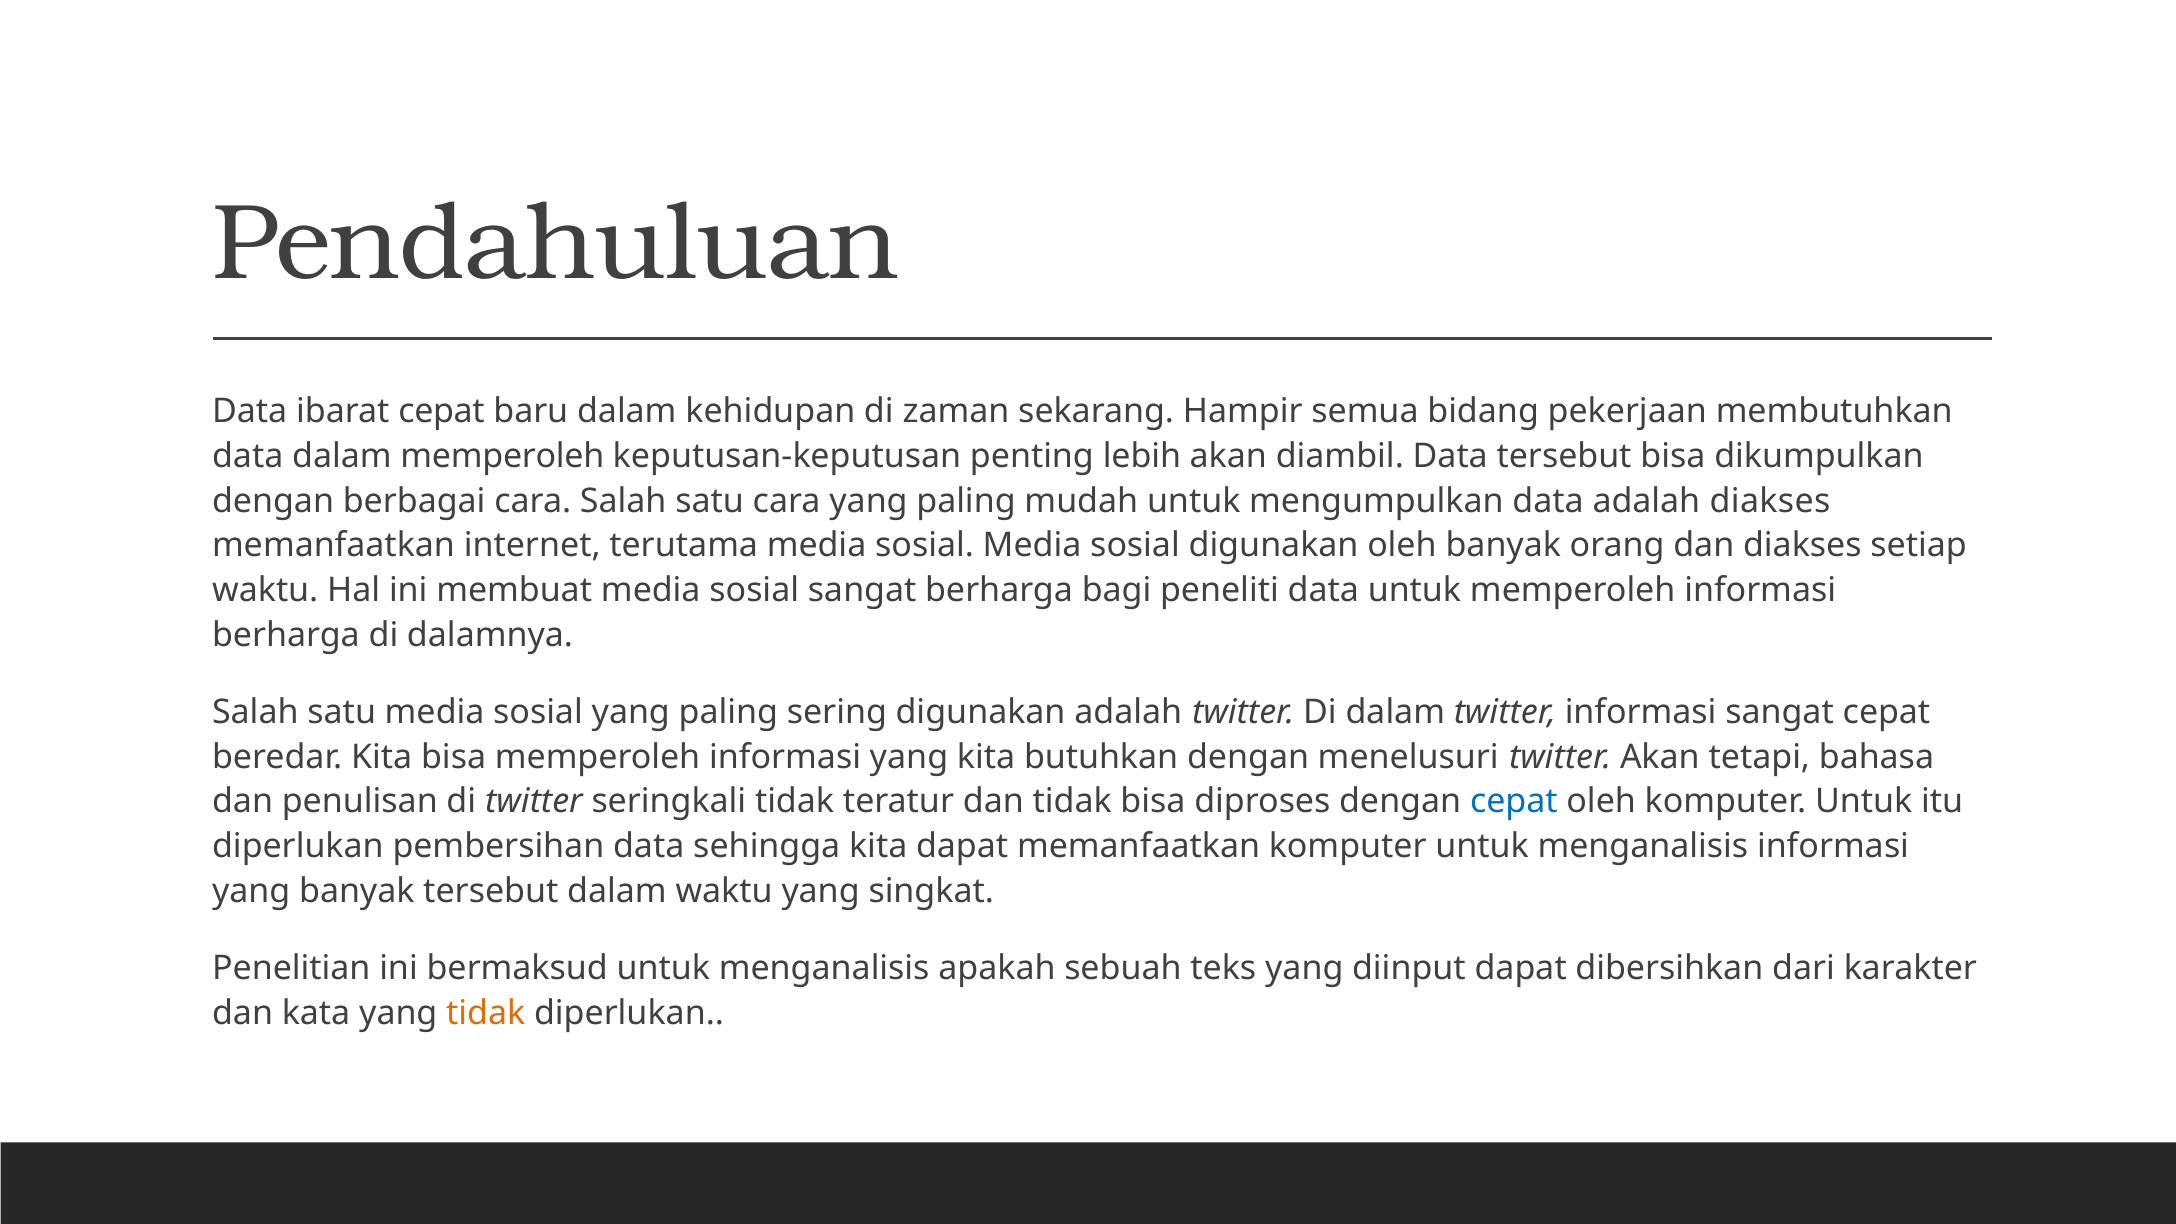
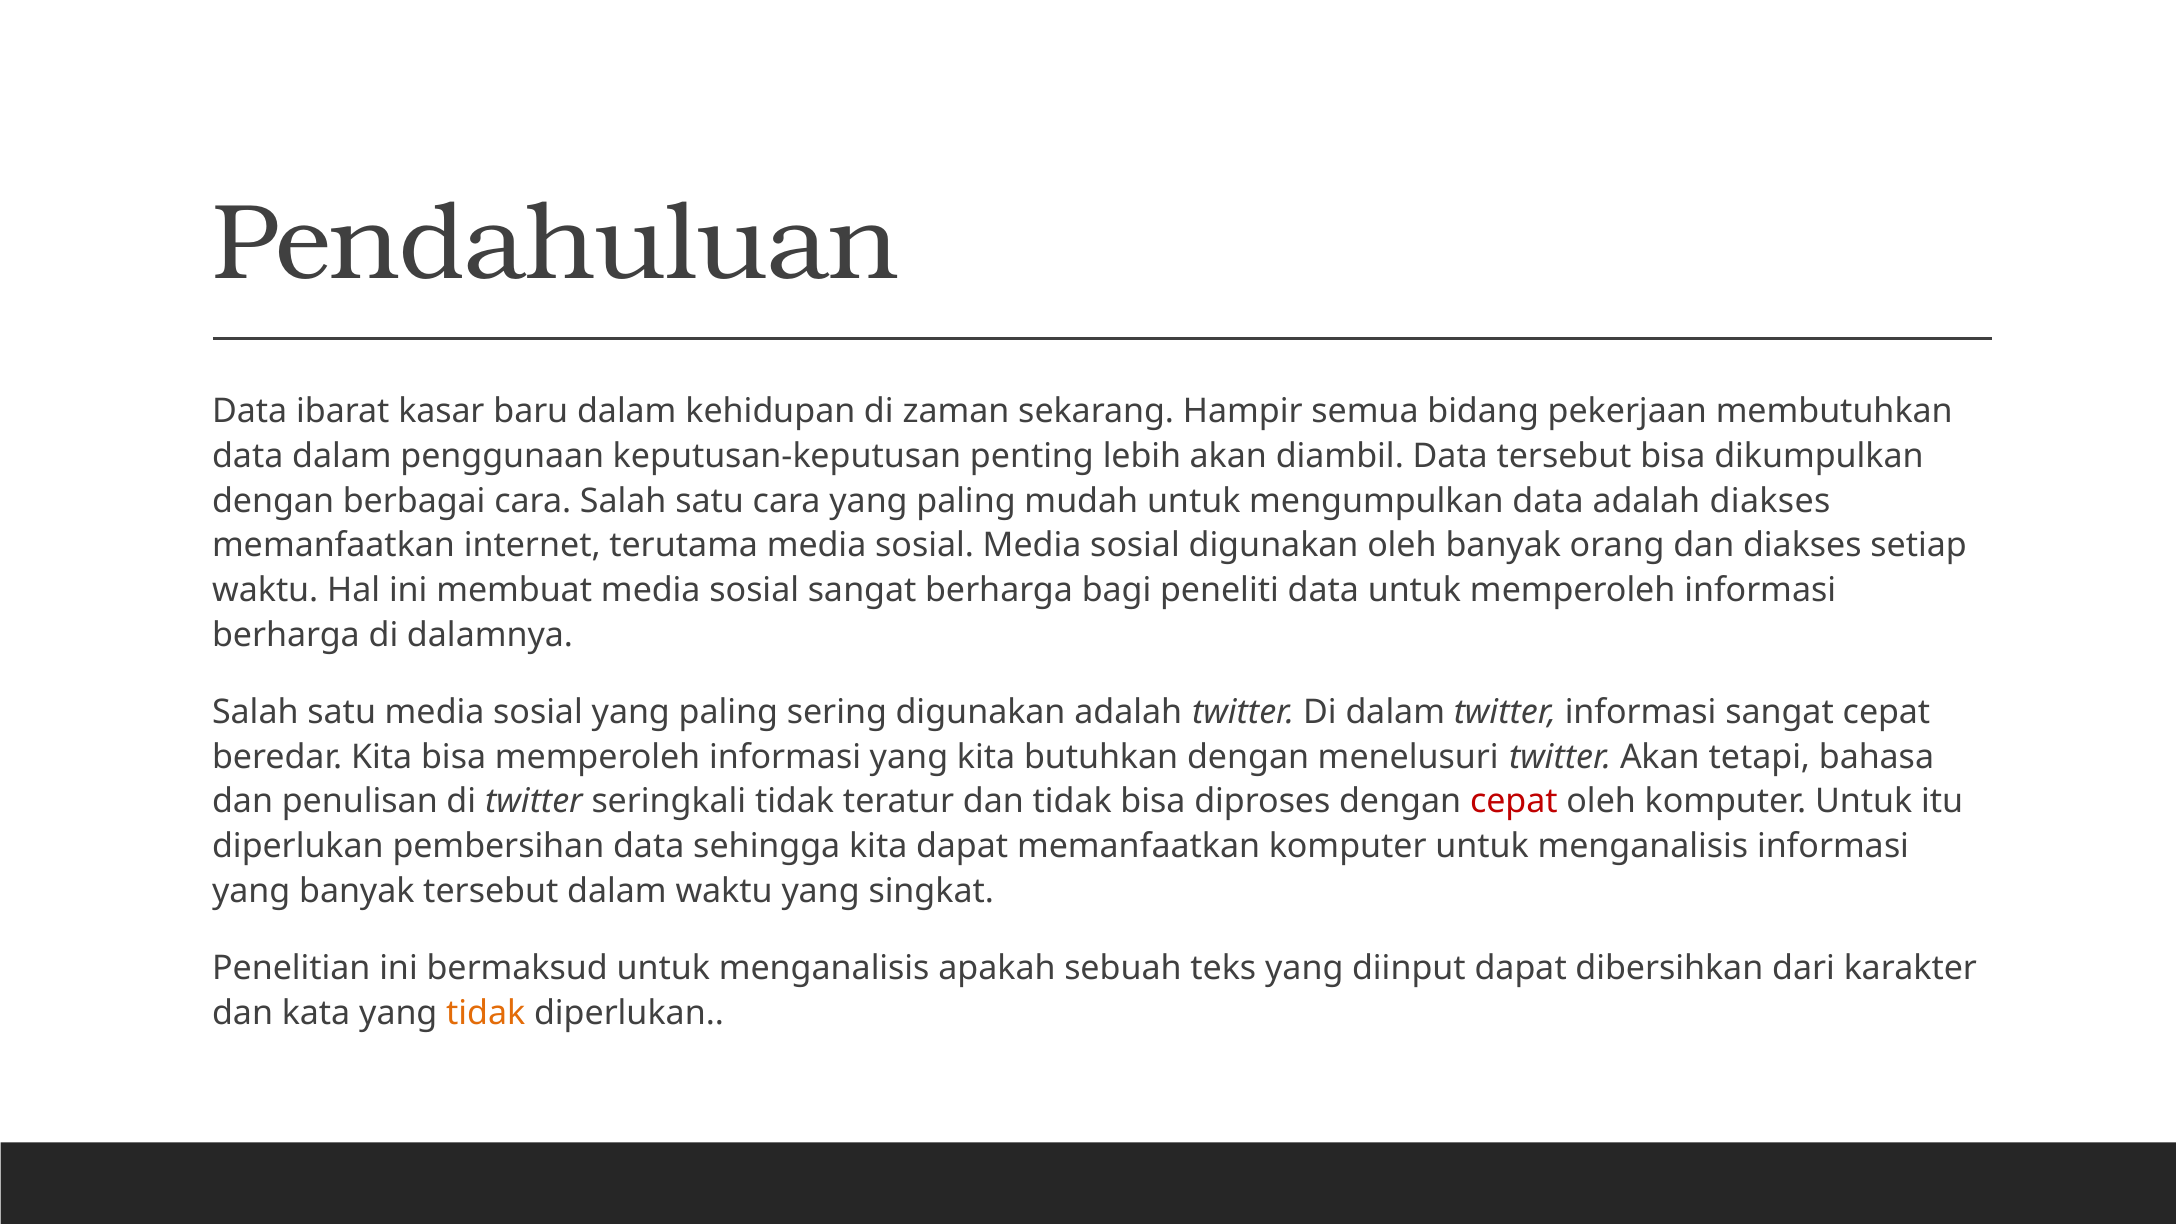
ibarat cepat: cepat -> kasar
dalam memperoleh: memperoleh -> penggunaan
cepat at (1514, 802) colour: blue -> red
